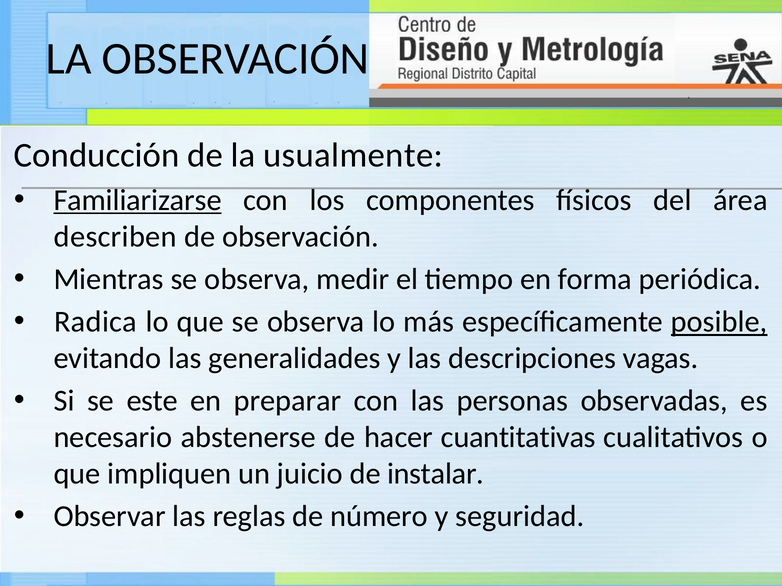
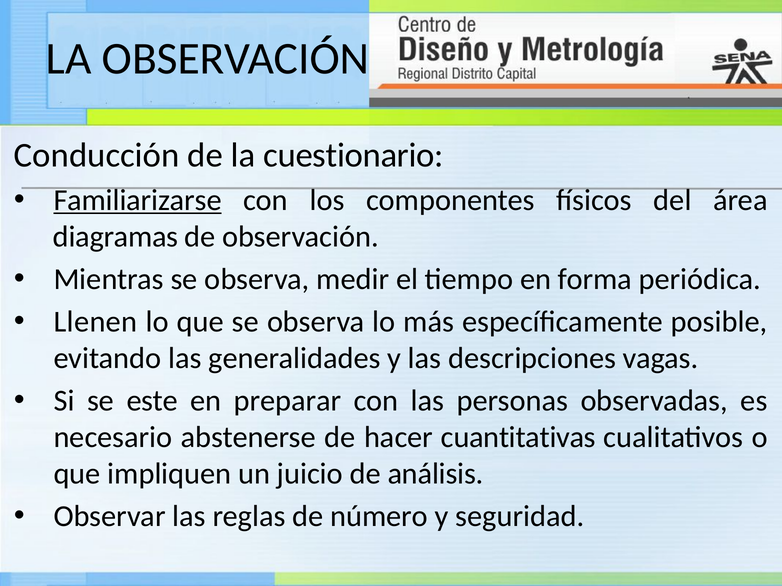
usualmente: usualmente -> cuestionario
describen: describen -> diagramas
Radica: Radica -> Llenen
posible underline: present -> none
instalar: instalar -> análisis
